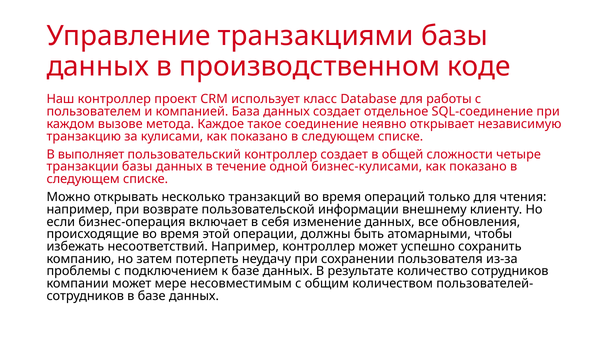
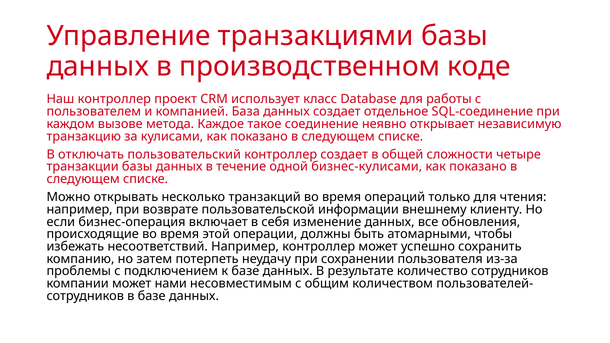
выполняет: выполняет -> отключать
мере: мере -> нами
